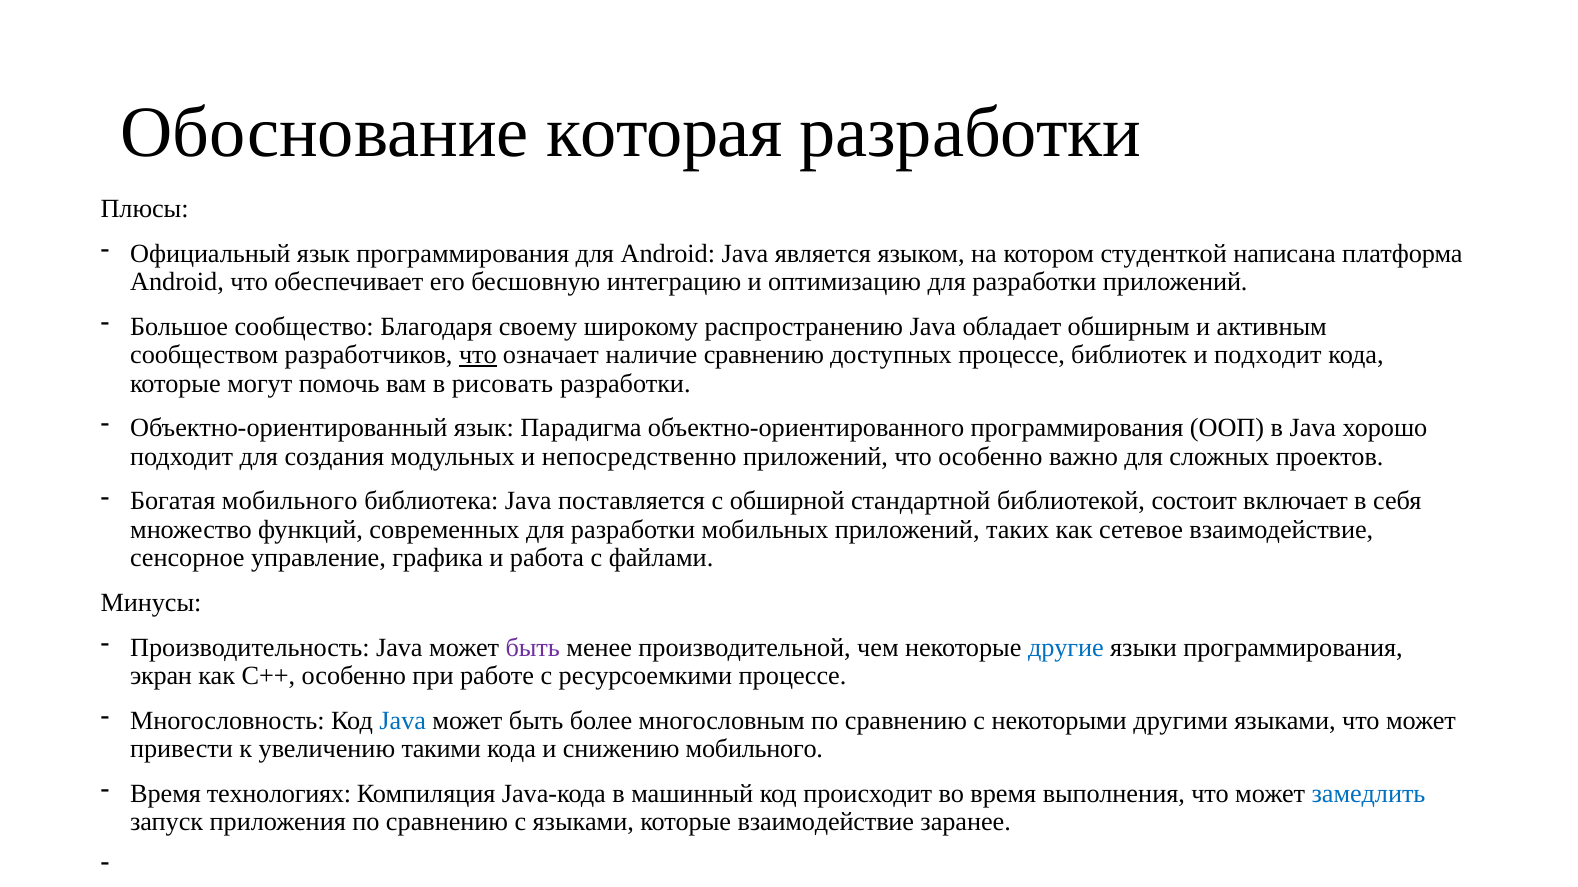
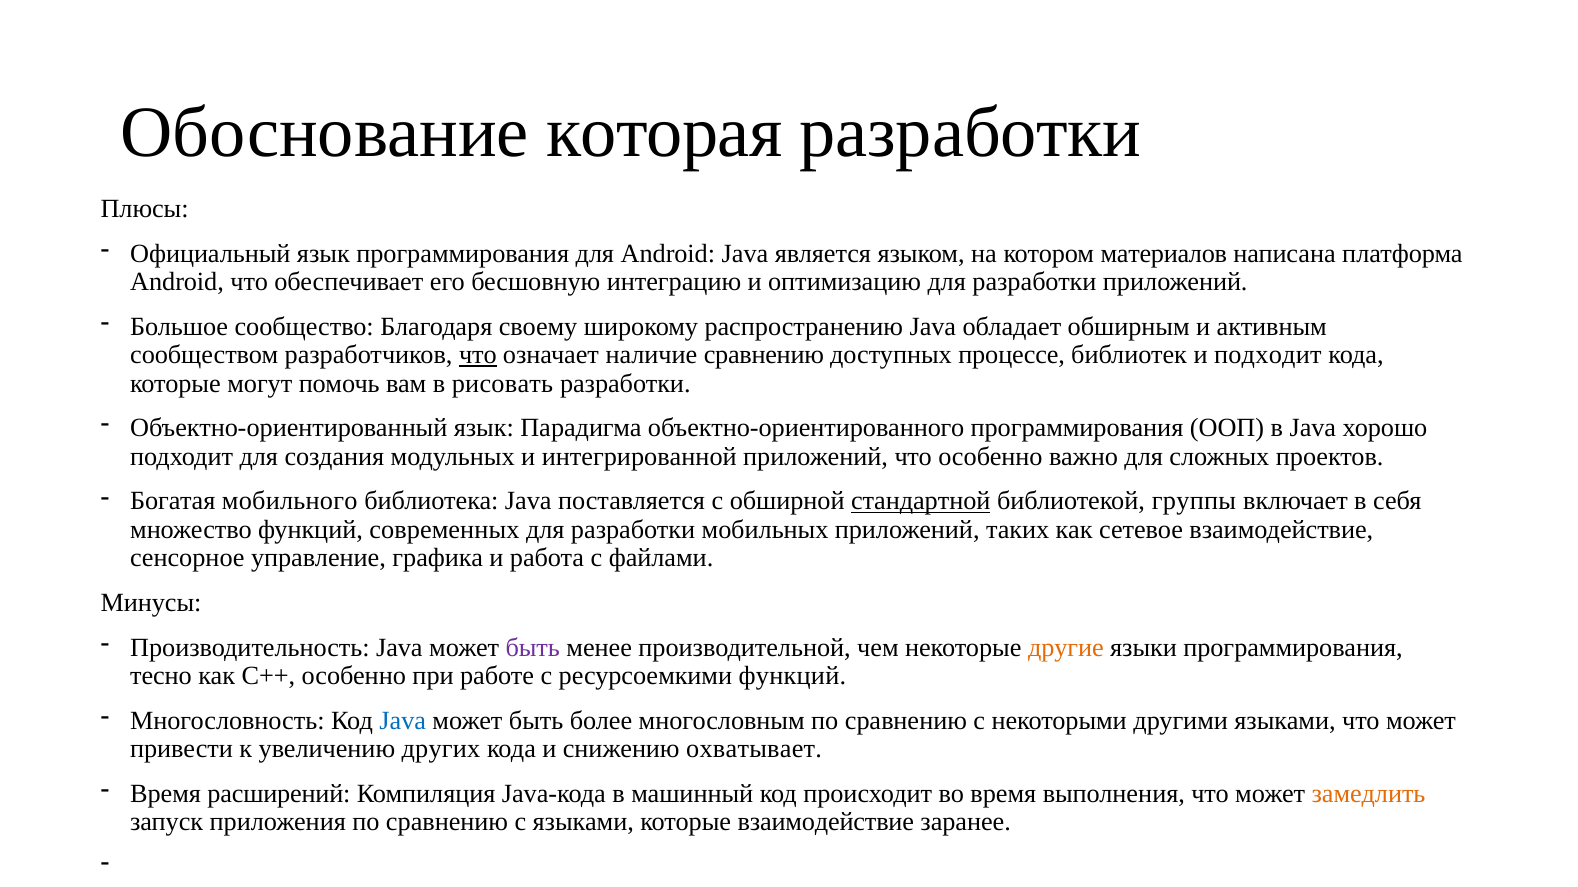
студенткой: студенткой -> материалов
непосредственно: непосредственно -> интегрированной
стандартной underline: none -> present
состоит: состоит -> группы
другие colour: blue -> orange
экран: экран -> тесно
ресурсоемкими процессе: процессе -> функций
такими: такими -> других
снижению мобильного: мобильного -> охватывает
технологиях: технологиях -> расширений
замедлить colour: blue -> orange
